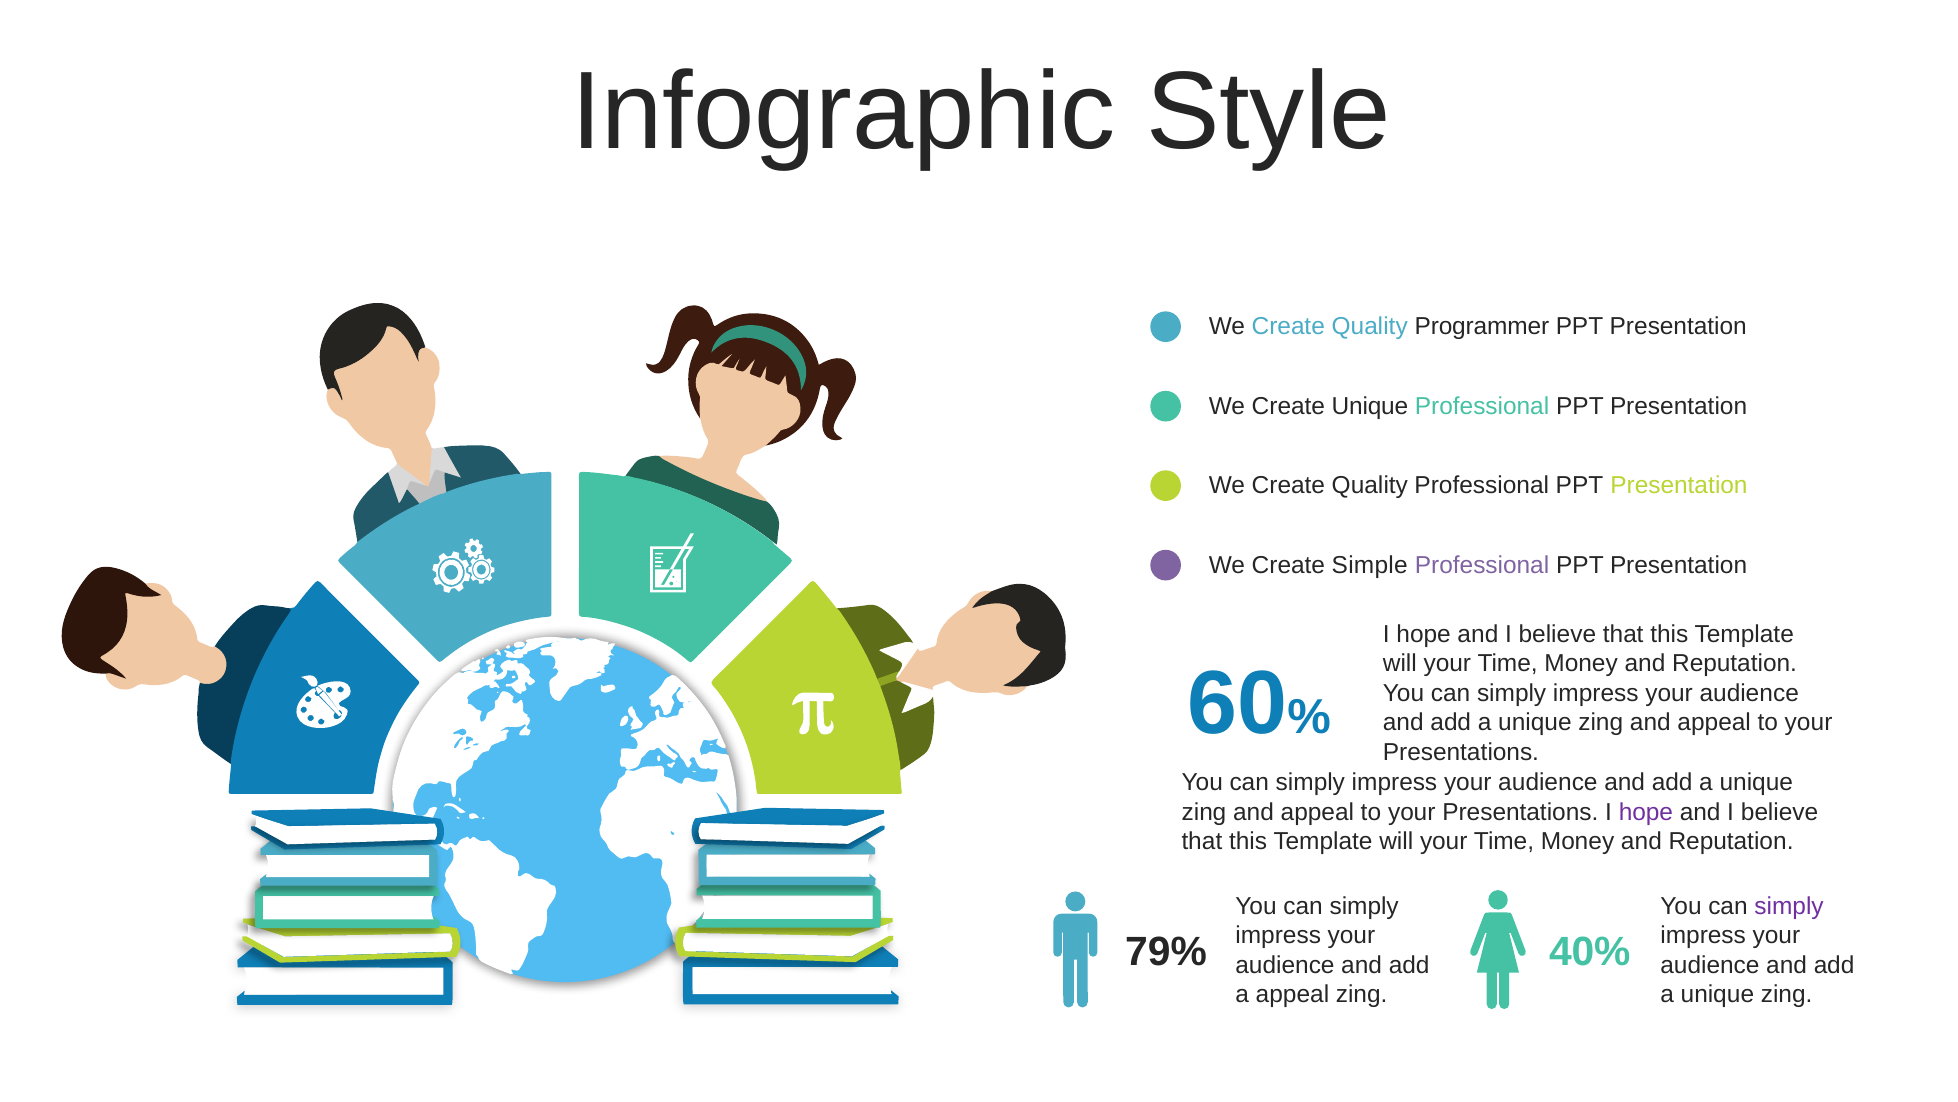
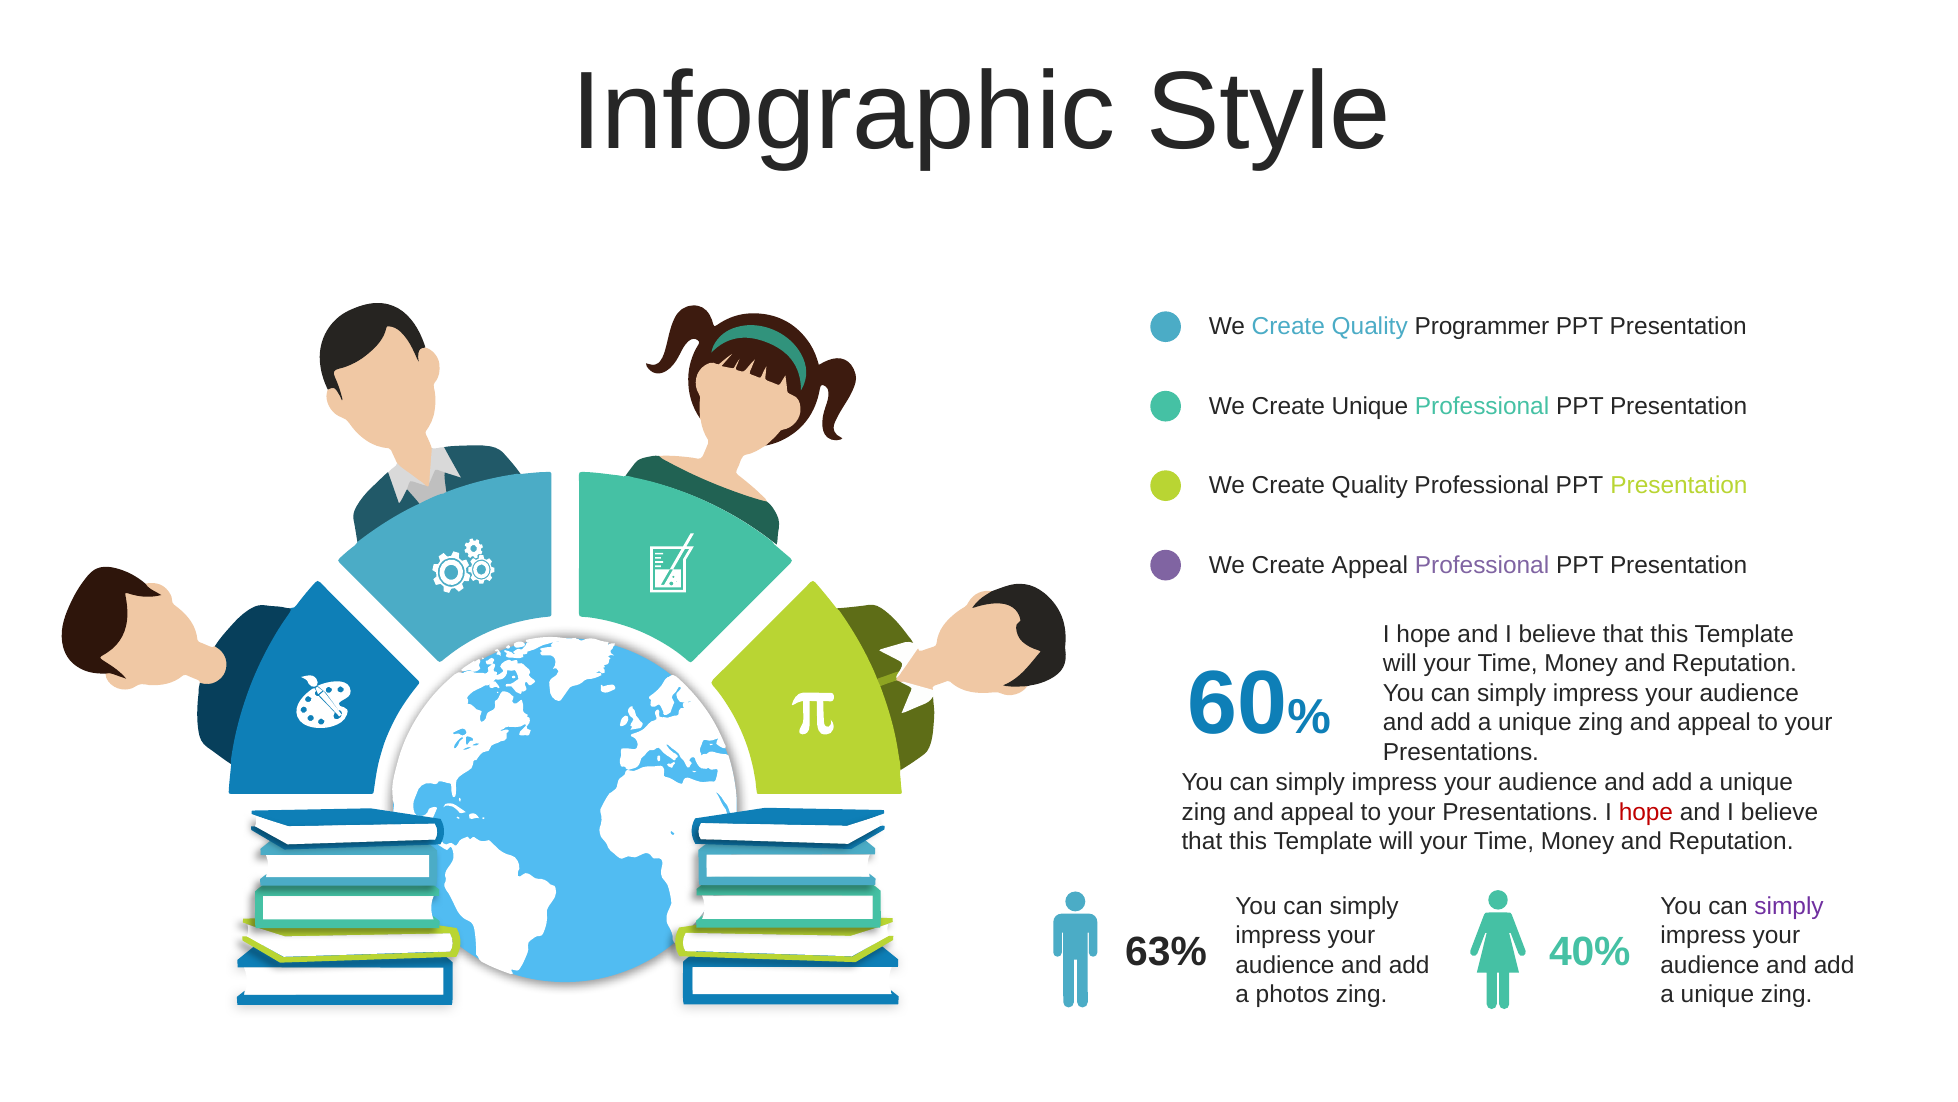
Create Simple: Simple -> Appeal
hope at (1646, 812) colour: purple -> red
79%: 79% -> 63%
a appeal: appeal -> photos
